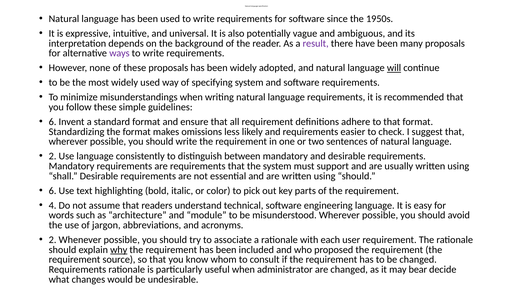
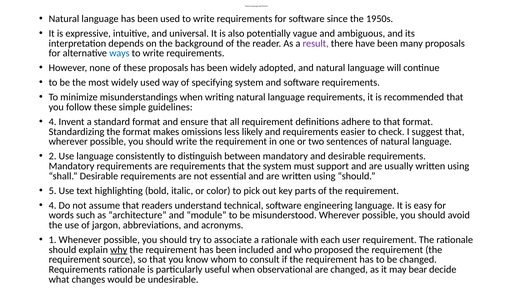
ways colour: purple -> blue
will underline: present -> none
6 at (53, 122): 6 -> 4
6 at (53, 190): 6 -> 5
2 at (53, 239): 2 -> 1
administrator: administrator -> observational
